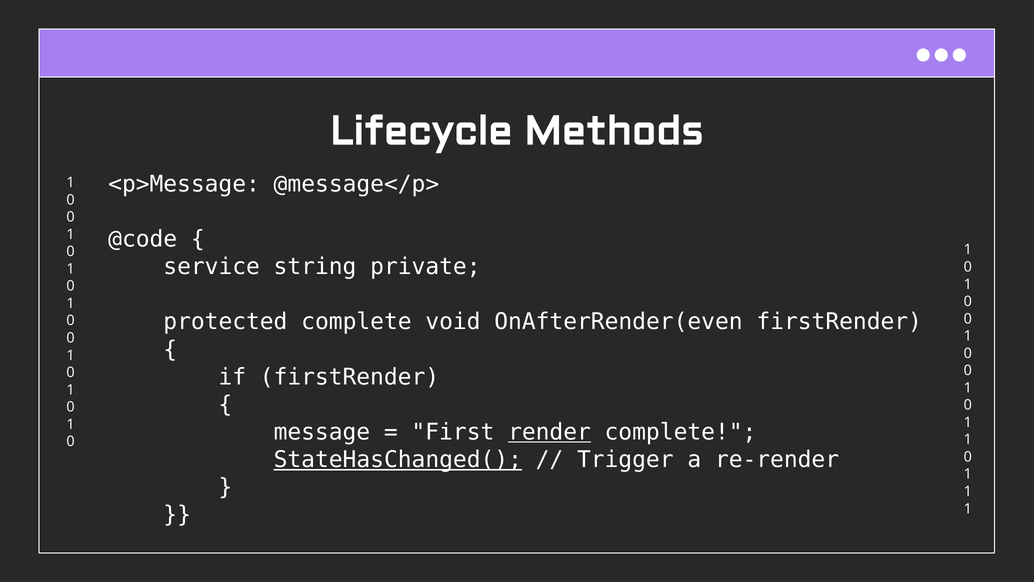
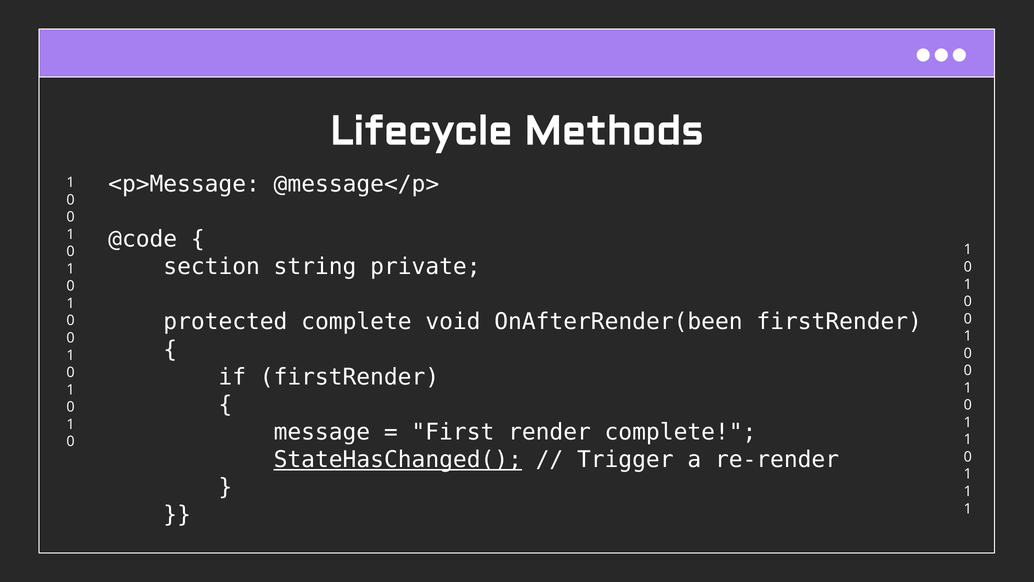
service: service -> section
OnAfterRender(even: OnAfterRender(even -> OnAfterRender(been
render underline: present -> none
